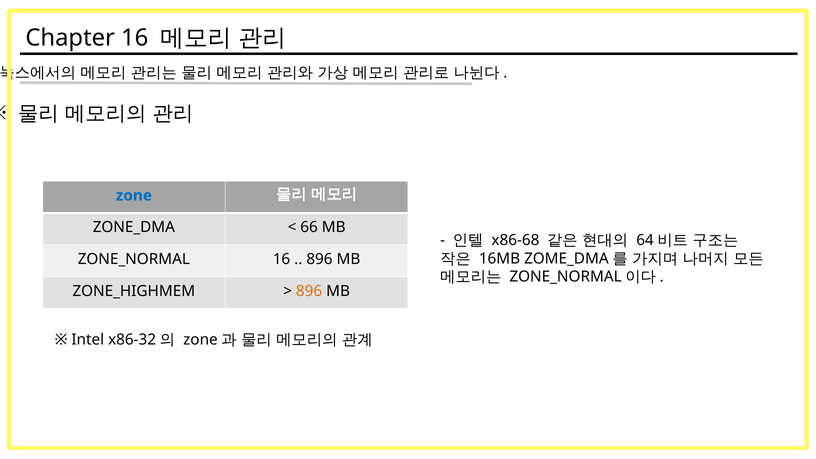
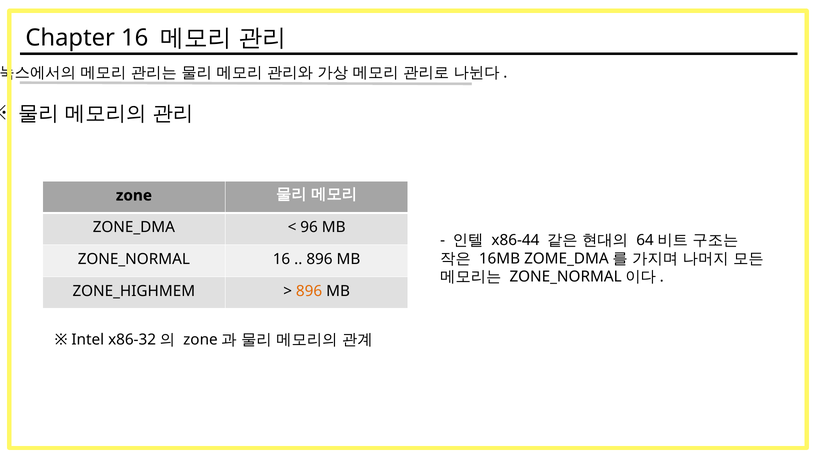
zone colour: blue -> black
66: 66 -> 96
x86-68: x86-68 -> x86-44
